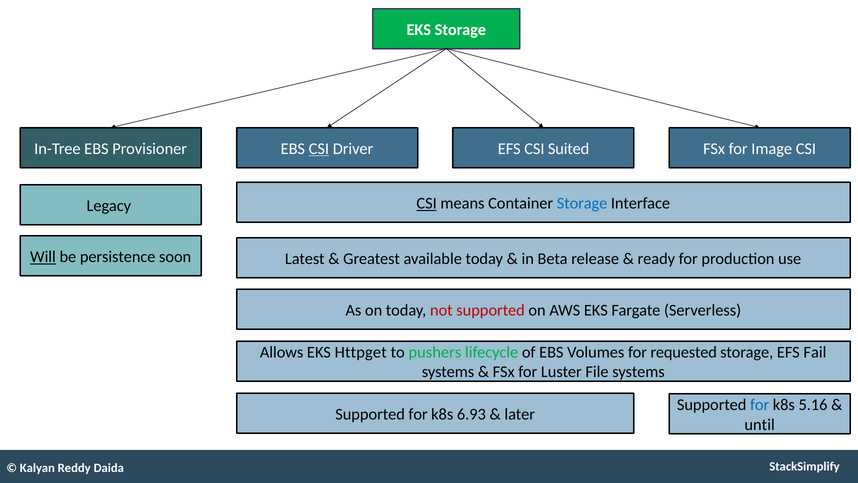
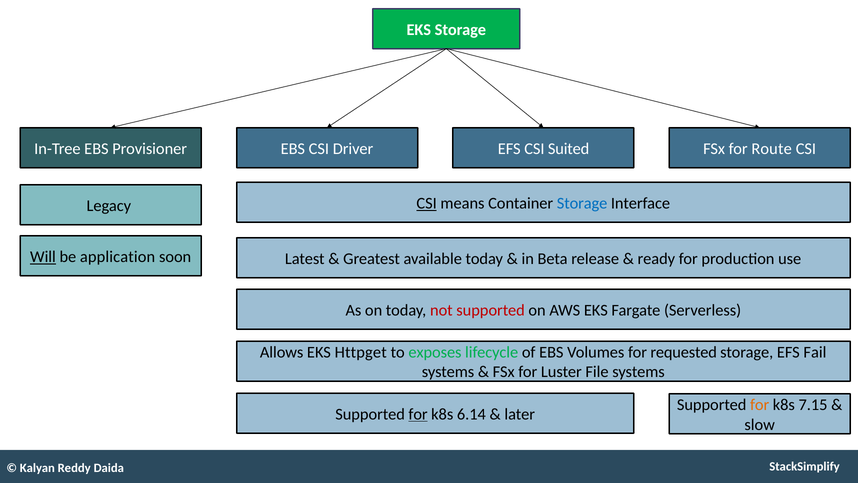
CSI at (319, 149) underline: present -> none
Image: Image -> Route
persistence: persistence -> application
pushers: pushers -> exposes
for at (760, 405) colour: blue -> orange
5.16: 5.16 -> 7.15
for at (418, 414) underline: none -> present
6.93: 6.93 -> 6.14
until: until -> slow
